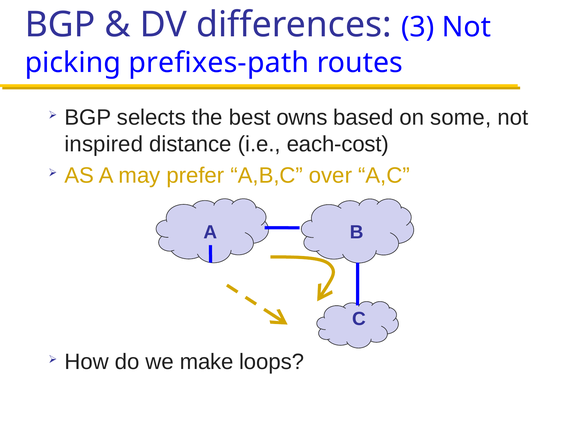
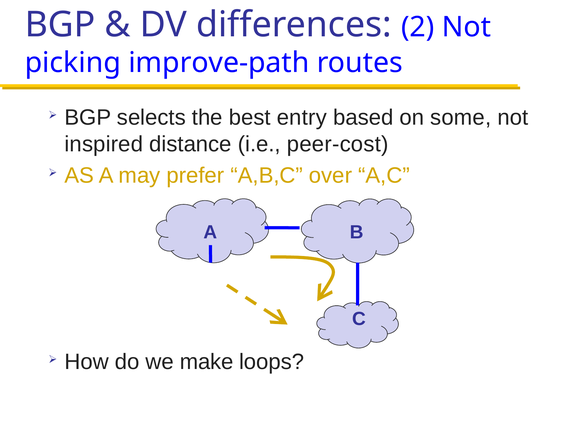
3: 3 -> 2
prefixes-path: prefixes-path -> improve-path
owns: owns -> entry
each-cost: each-cost -> peer-cost
